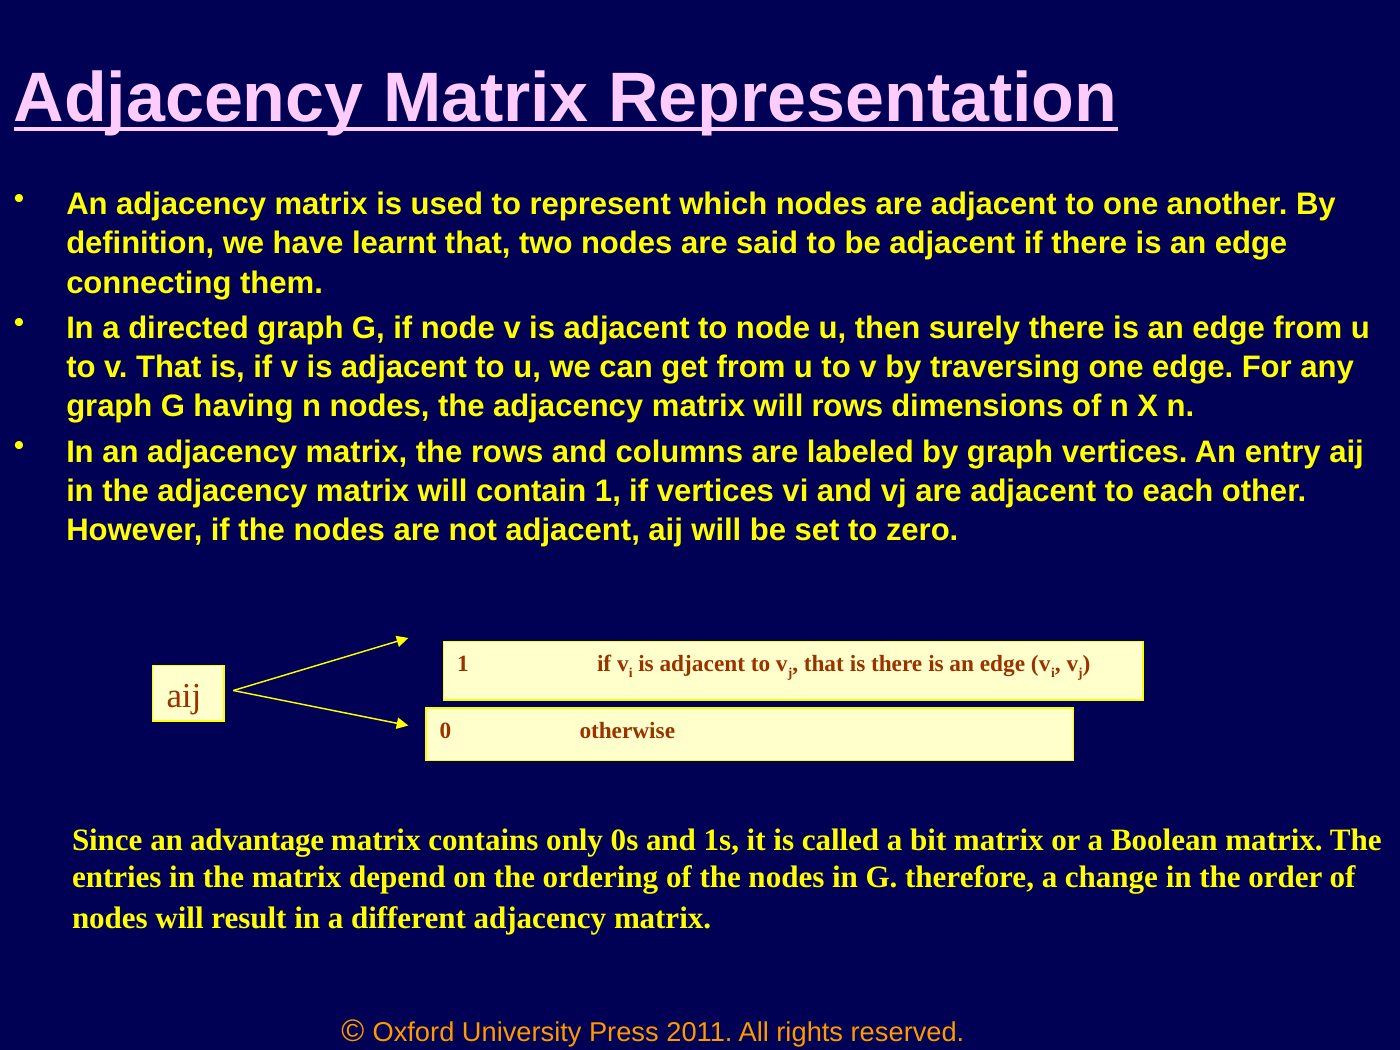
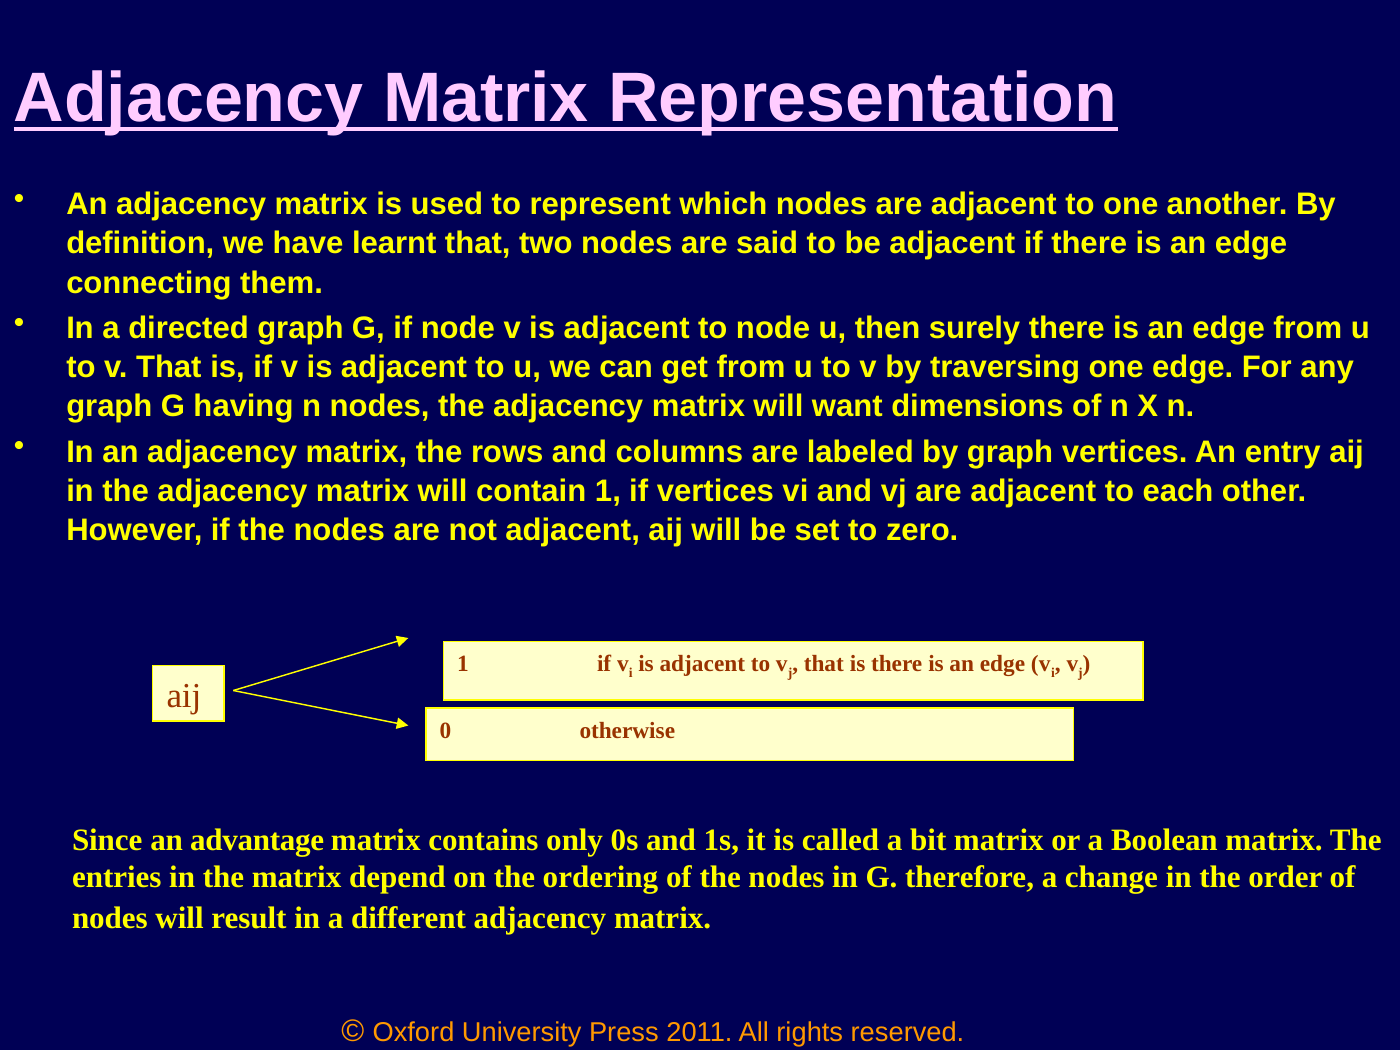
will rows: rows -> want
